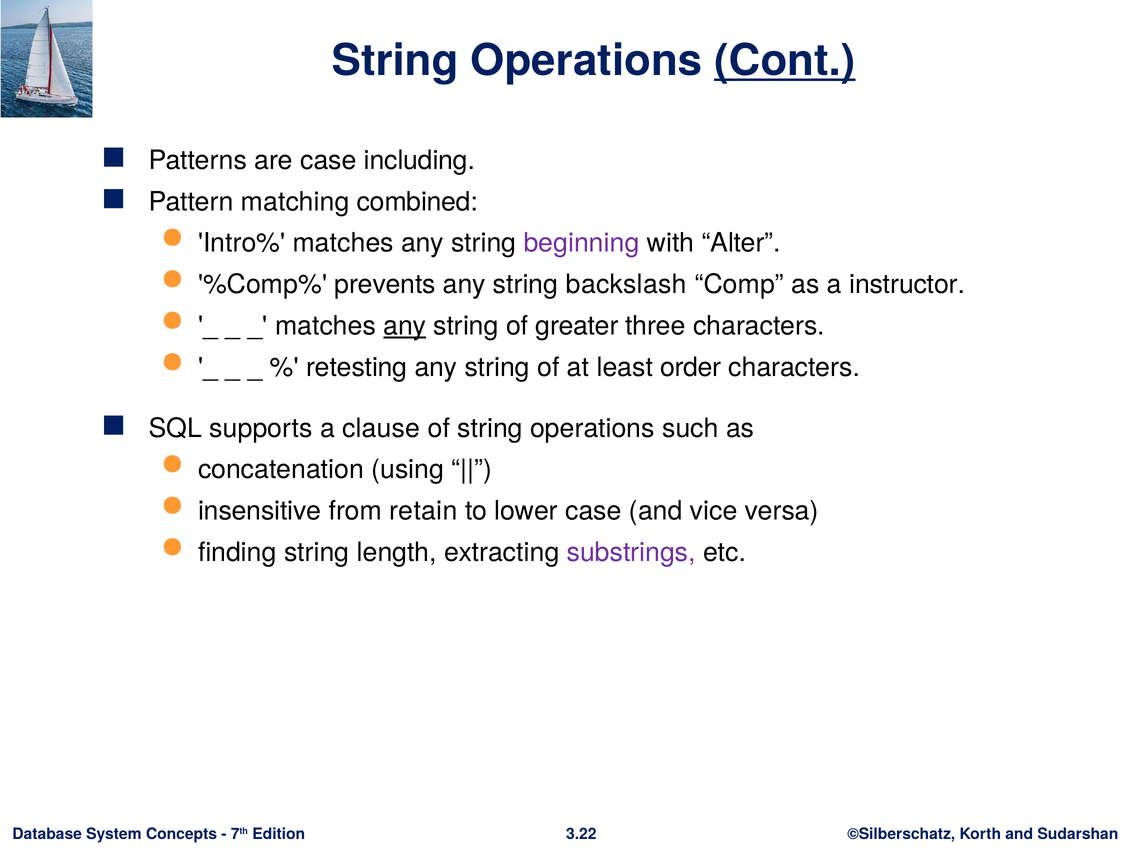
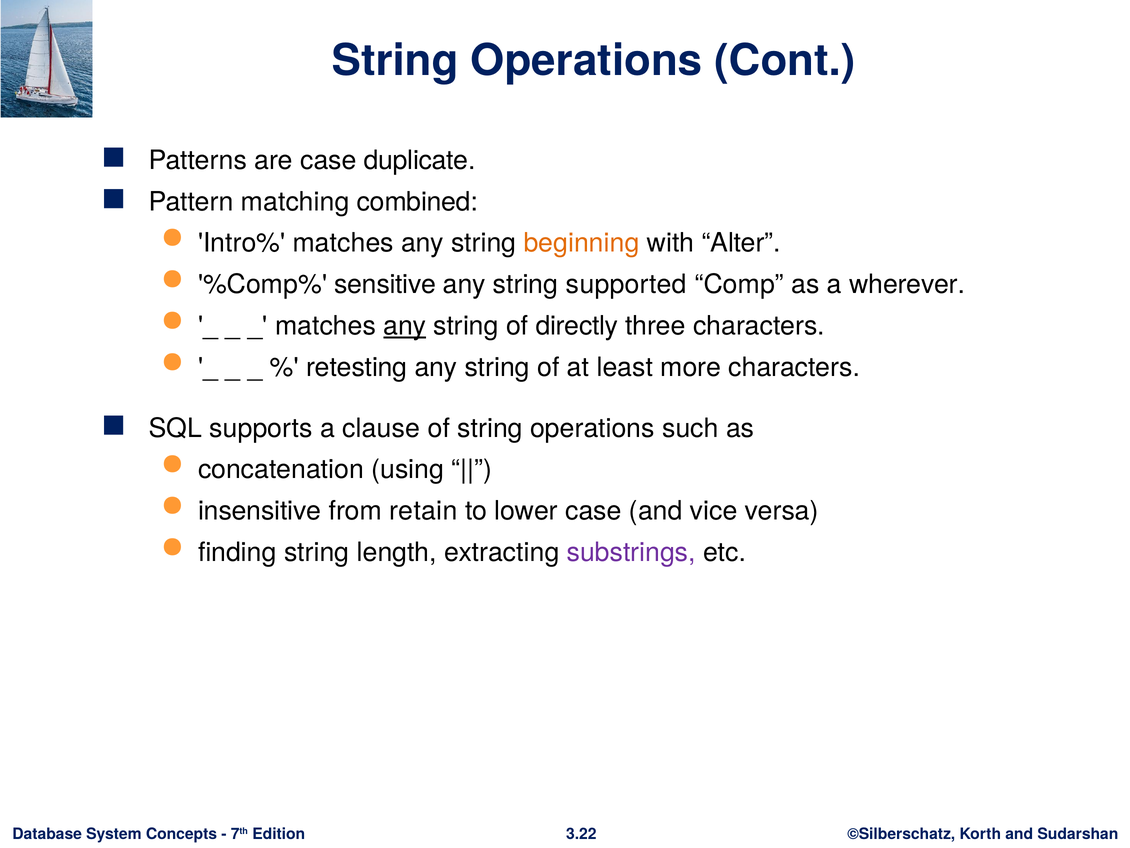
Cont underline: present -> none
including: including -> duplicate
beginning colour: purple -> orange
prevents: prevents -> sensitive
backslash: backslash -> supported
instructor: instructor -> wherever
greater: greater -> directly
order: order -> more
